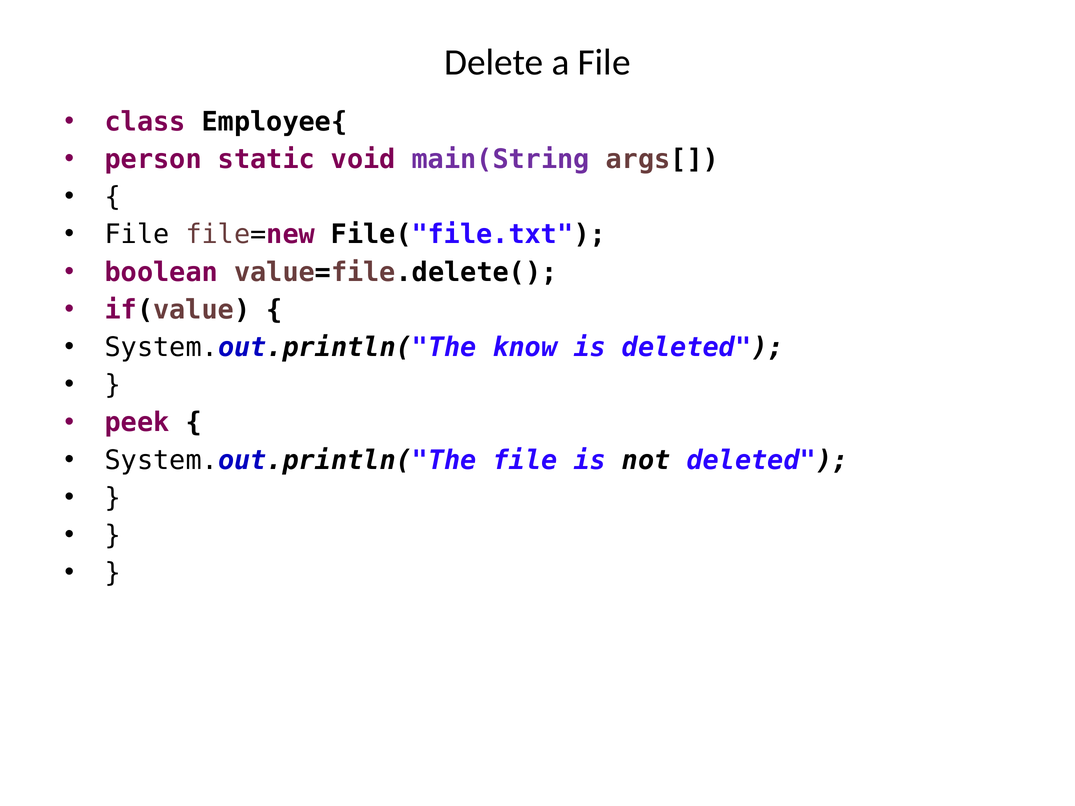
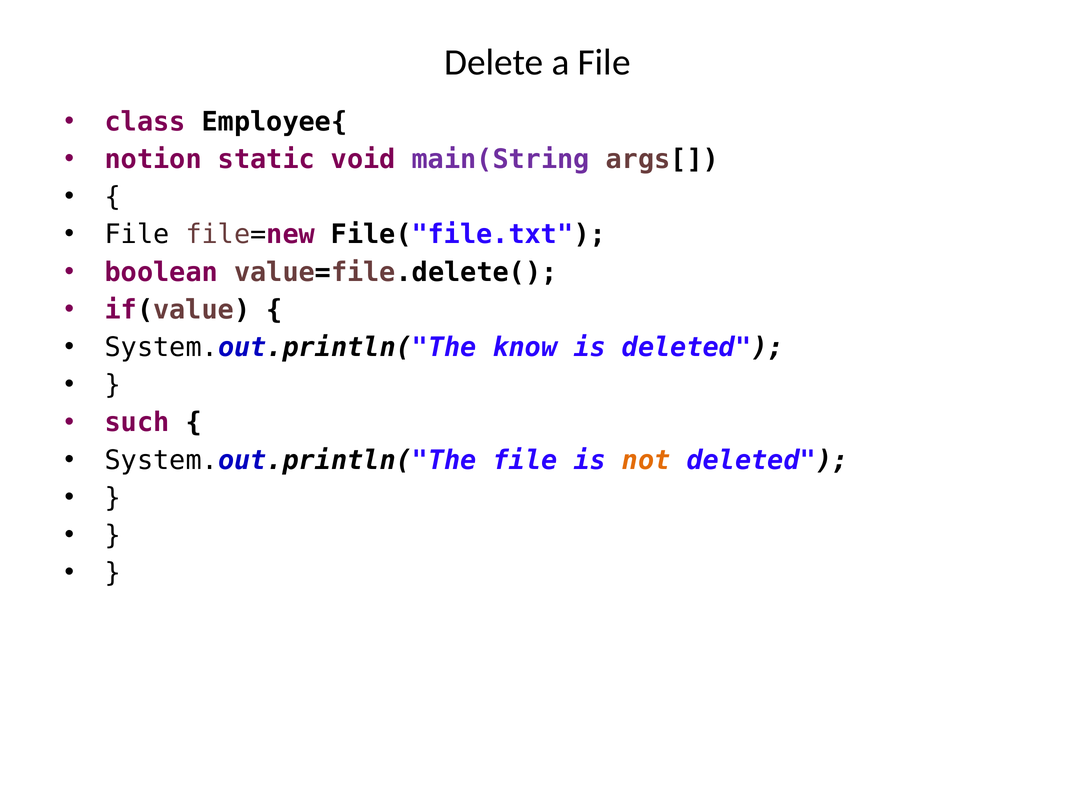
person: person -> notion
peek: peek -> such
not colour: black -> orange
